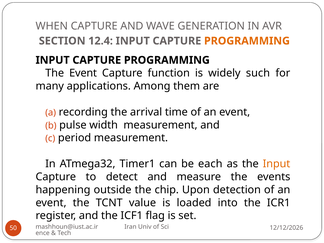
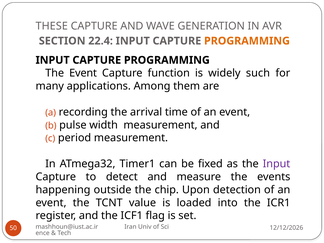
WHEN: WHEN -> THESE
12.4: 12.4 -> 22.4
each: each -> fixed
Input at (276, 164) colour: orange -> purple
